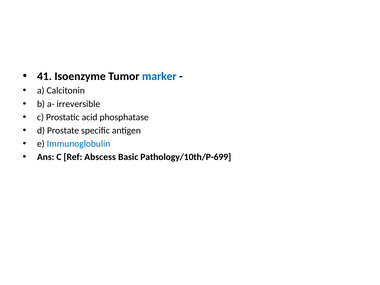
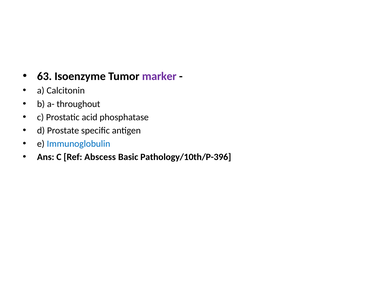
41: 41 -> 63
marker colour: blue -> purple
irreversible: irreversible -> throughout
Pathology/10th/P-699: Pathology/10th/P-699 -> Pathology/10th/P-396
